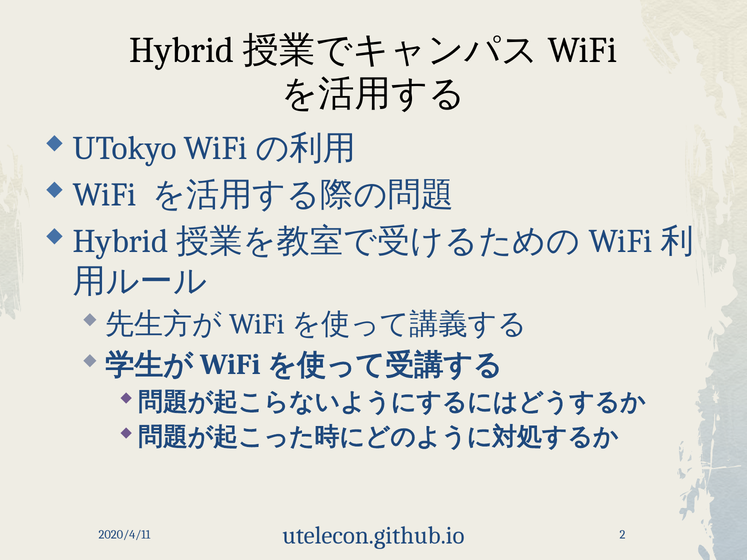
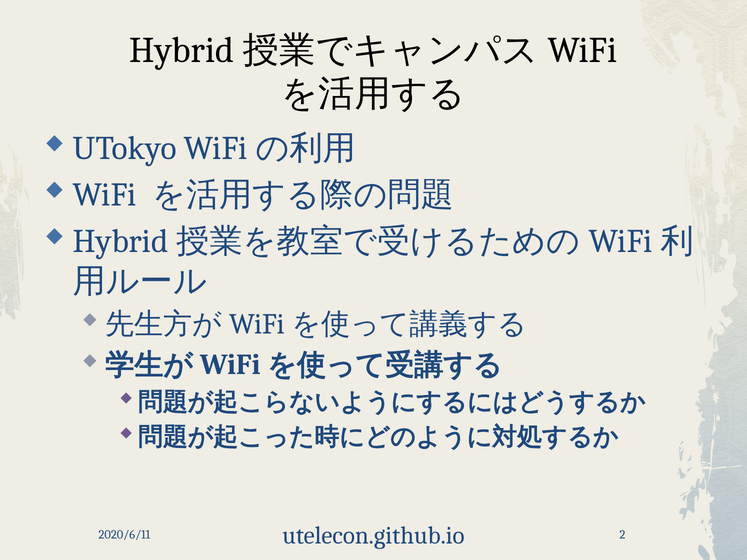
2020/4/11: 2020/4/11 -> 2020/6/11
